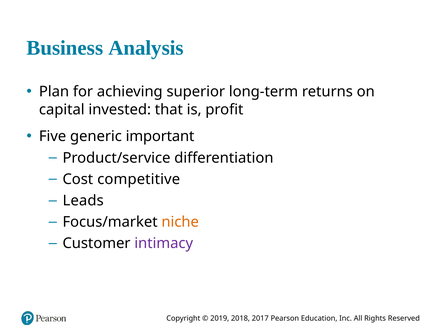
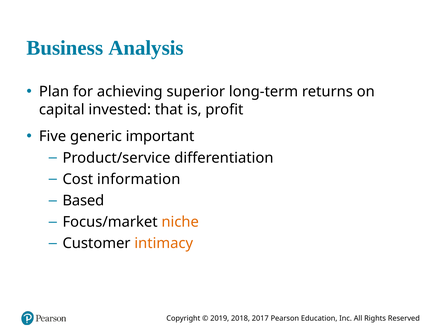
competitive: competitive -> information
Leads: Leads -> Based
intimacy colour: purple -> orange
